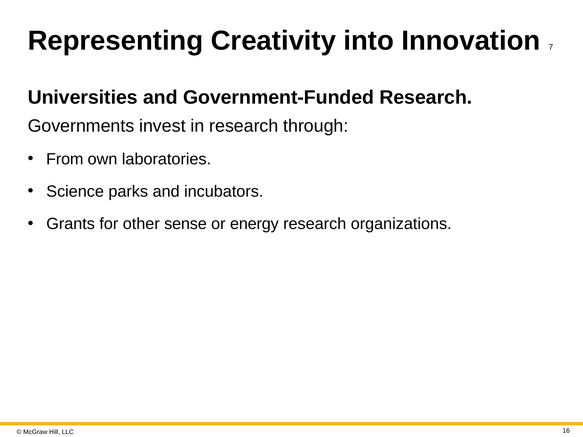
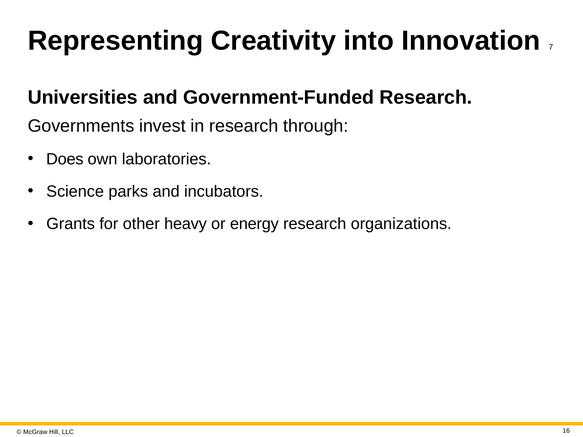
From: From -> Does
sense: sense -> heavy
